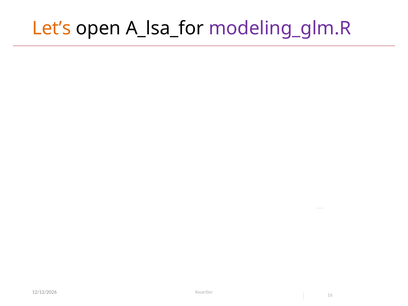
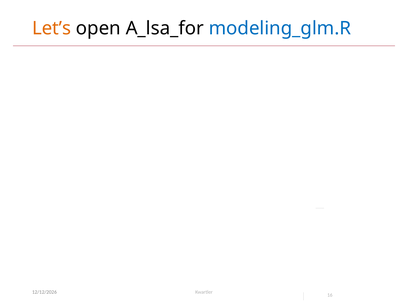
modeling_glm.R colour: purple -> blue
